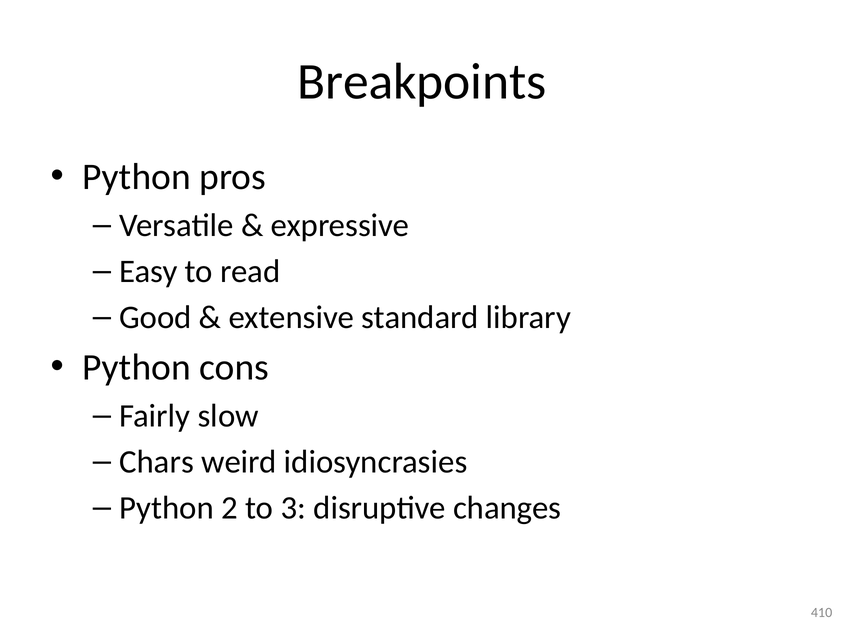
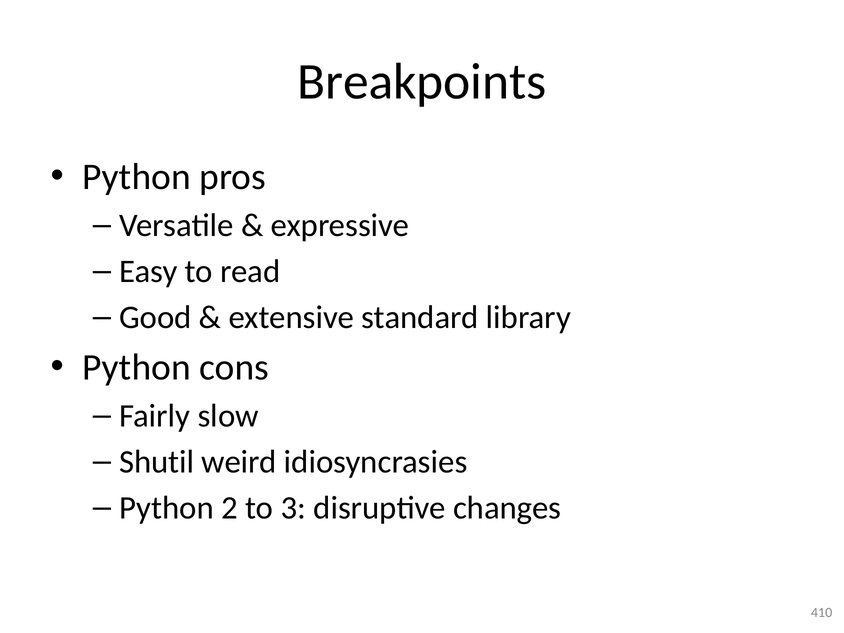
Chars: Chars -> Shutil
